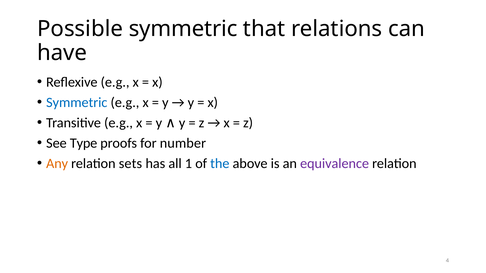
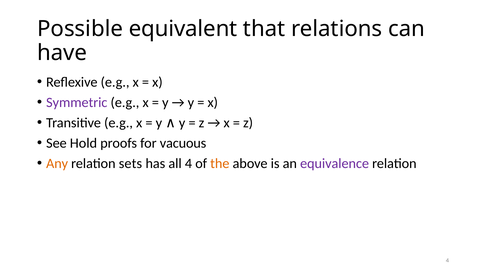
Possible symmetric: symmetric -> equivalent
Symmetric at (77, 103) colour: blue -> purple
Type: Type -> Hold
number: number -> vacuous
all 1: 1 -> 4
the colour: blue -> orange
